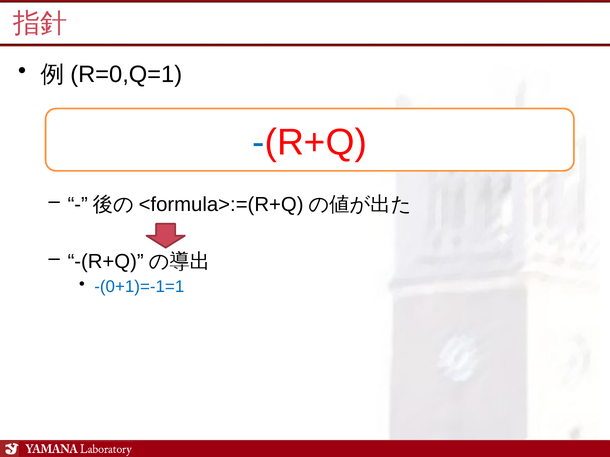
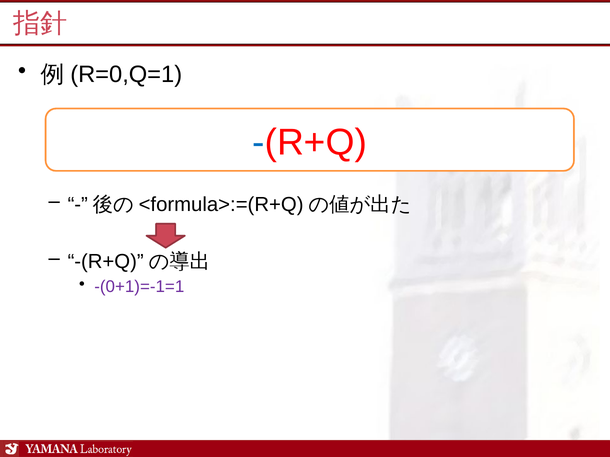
-(0+1)=-1=1 colour: blue -> purple
